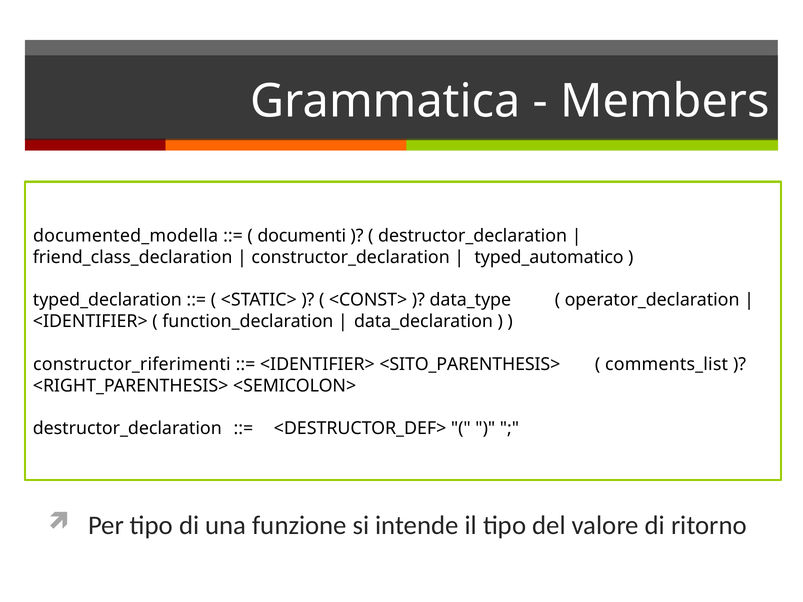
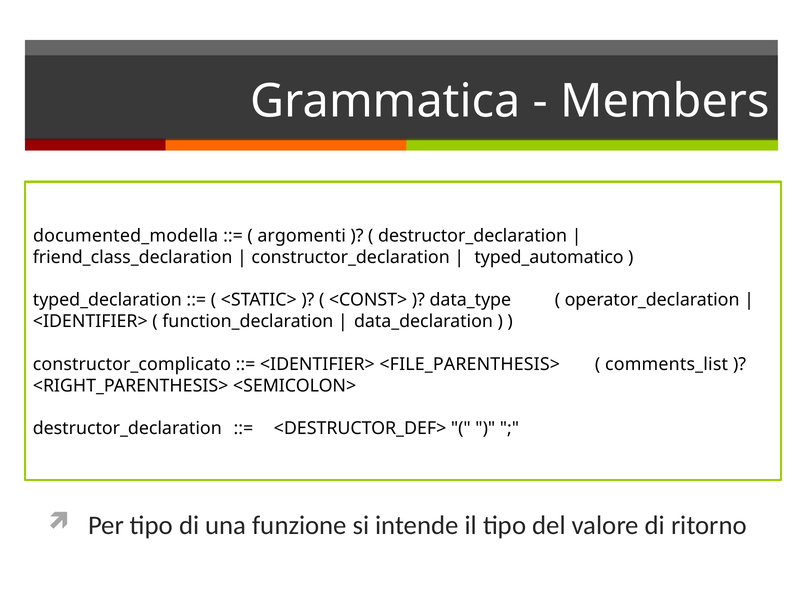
documenti: documenti -> argomenti
constructor_riferimenti: constructor_riferimenti -> constructor_complicato
<SITO_PARENTHESIS>: <SITO_PARENTHESIS> -> <FILE_PARENTHESIS>
